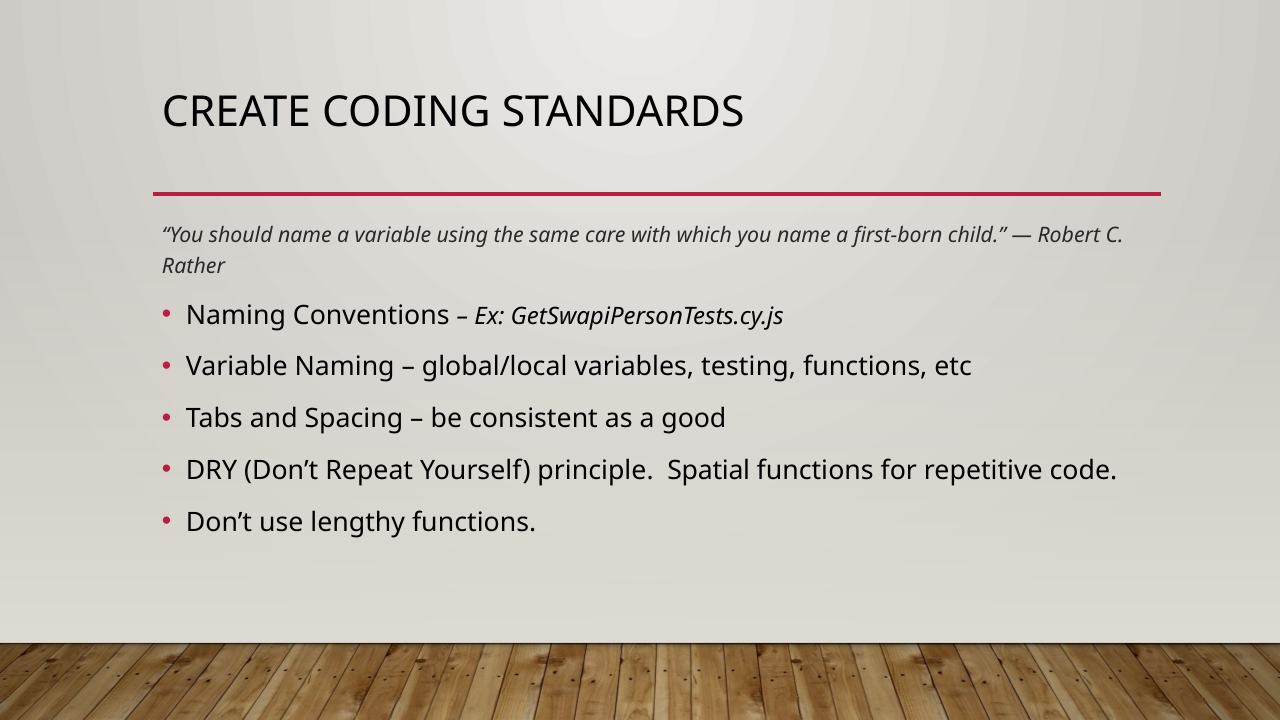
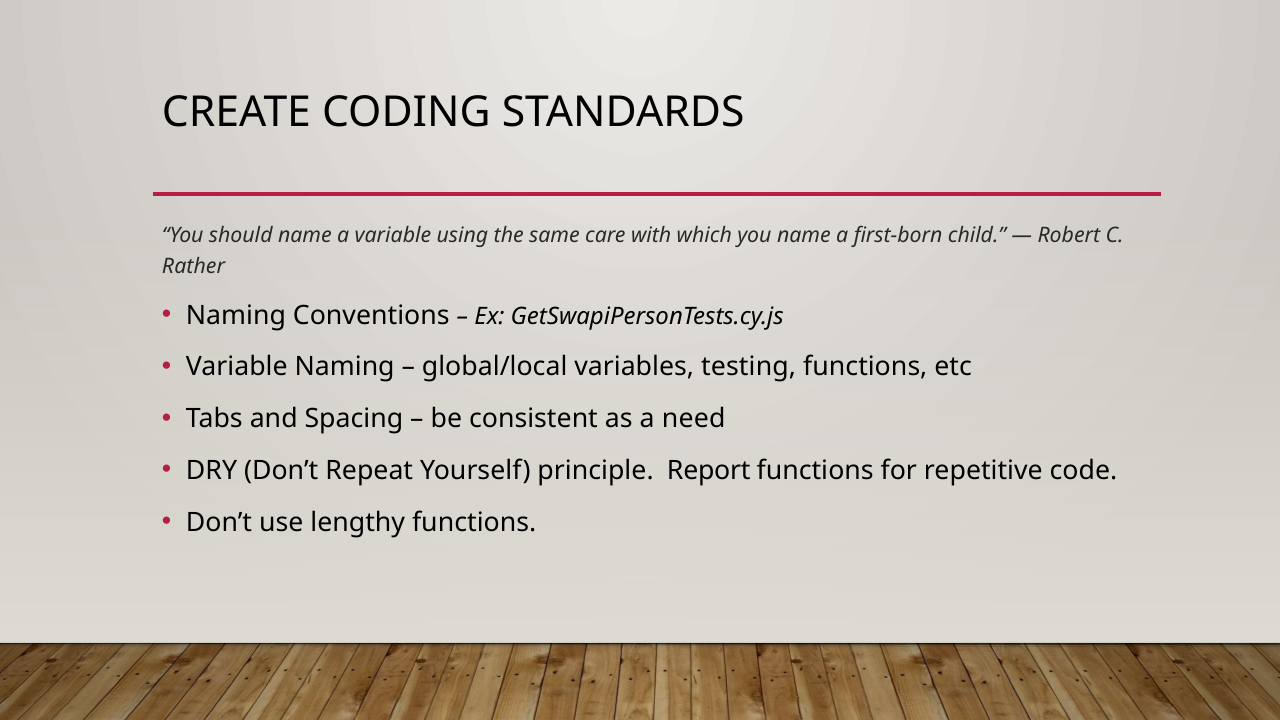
good: good -> need
Spatial: Spatial -> Report
